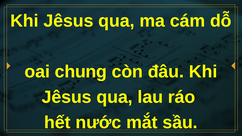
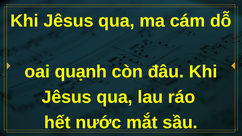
chung: chung -> quạnh
